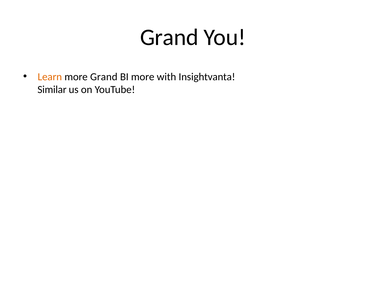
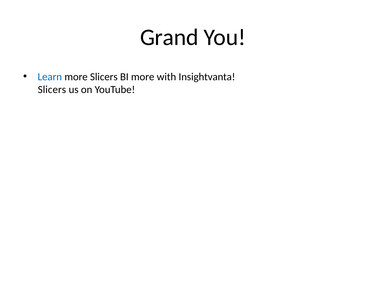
Learn colour: orange -> blue
more Grand: Grand -> Slicers
Similar at (52, 90): Similar -> Slicers
